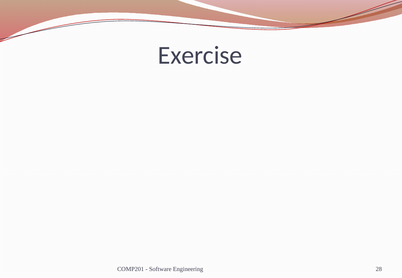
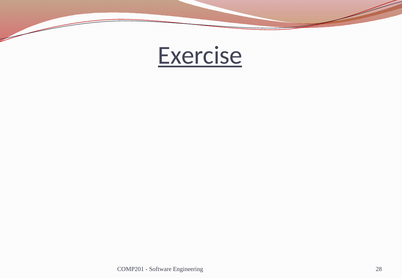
Exercise underline: none -> present
